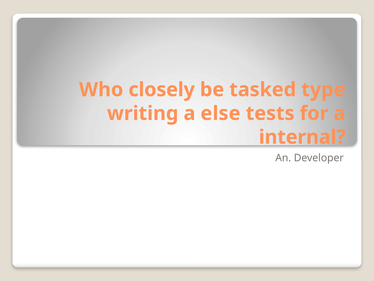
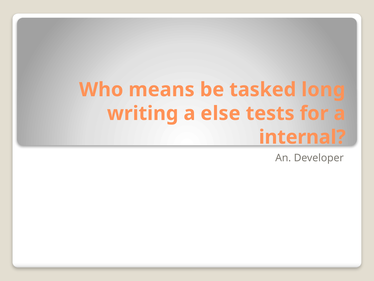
closely: closely -> means
type: type -> long
